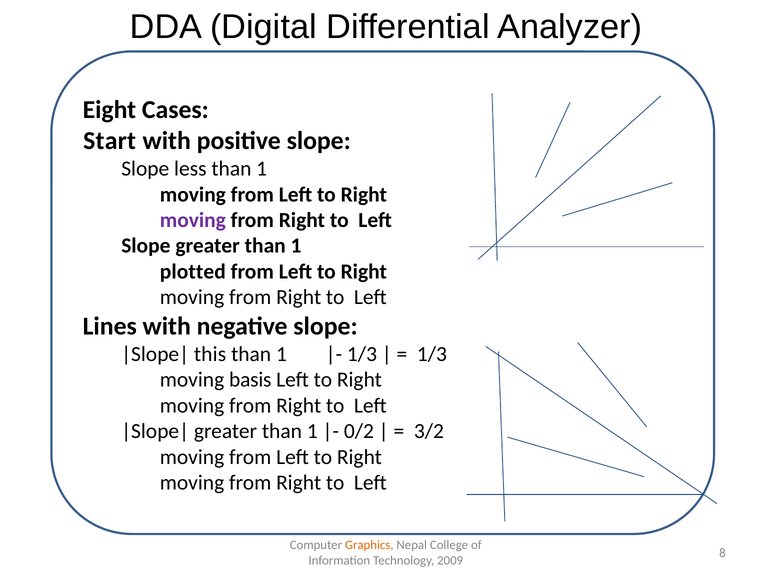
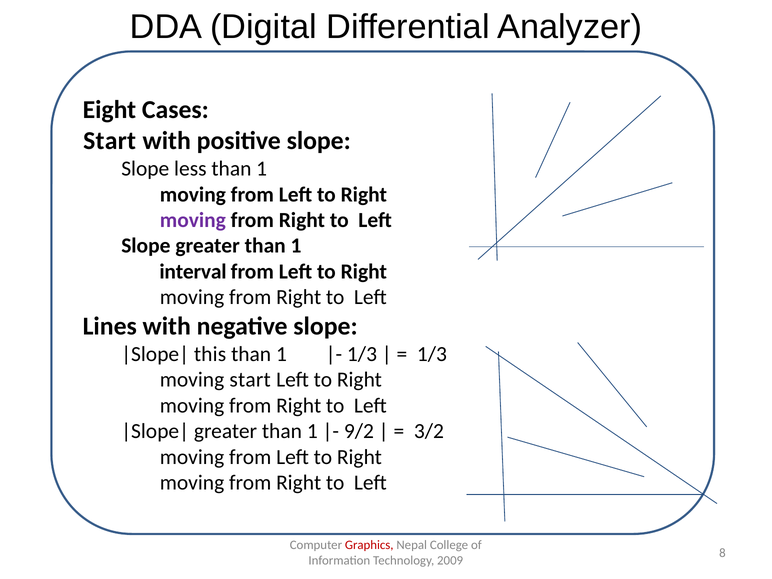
plotted: plotted -> interval
moving basis: basis -> start
0/2: 0/2 -> 9/2
Graphics colour: orange -> red
